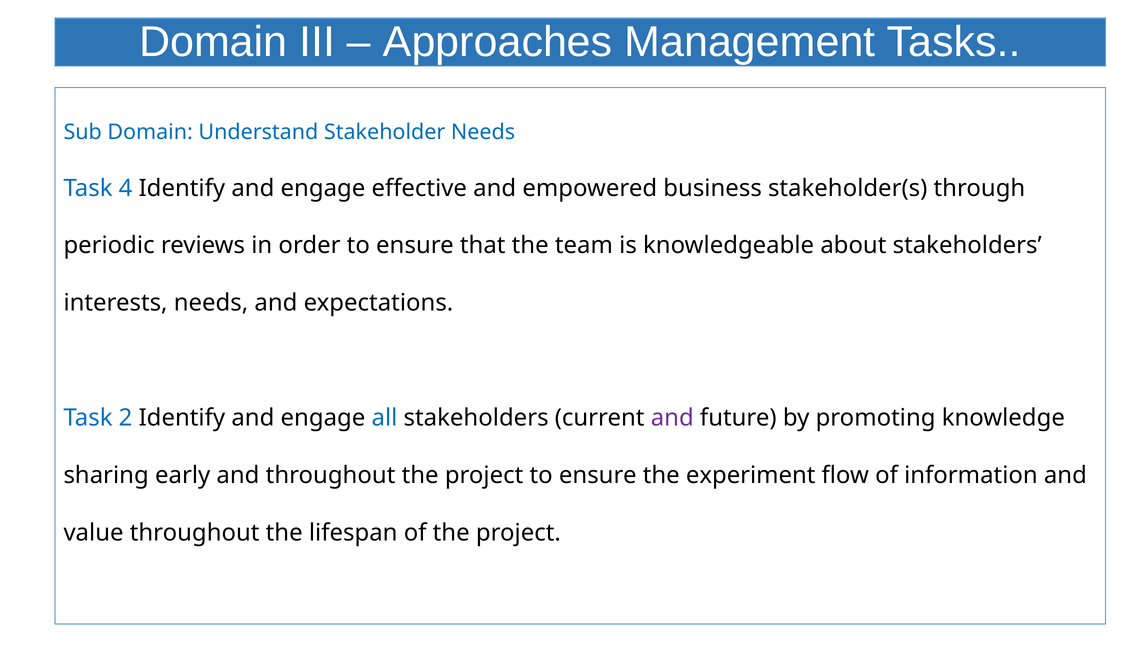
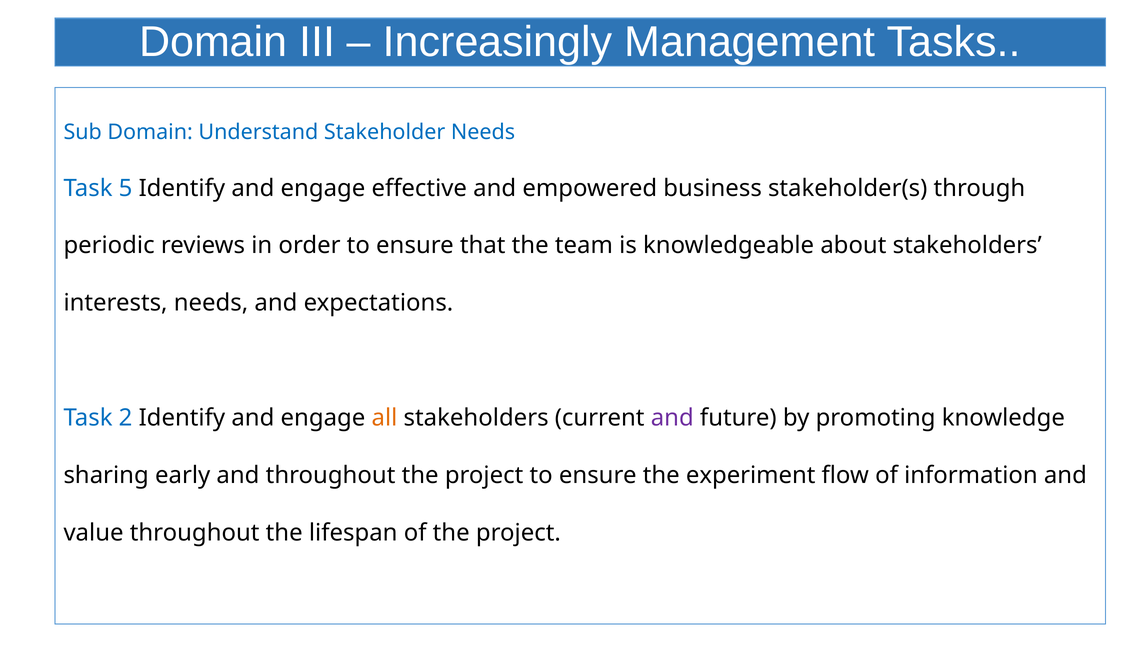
Approaches: Approaches -> Increasingly
4: 4 -> 5
all colour: blue -> orange
